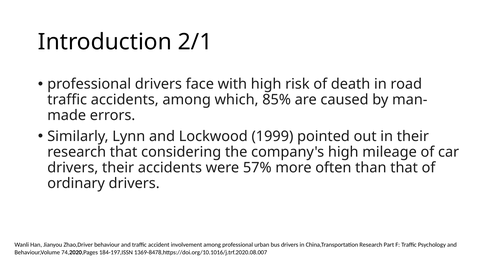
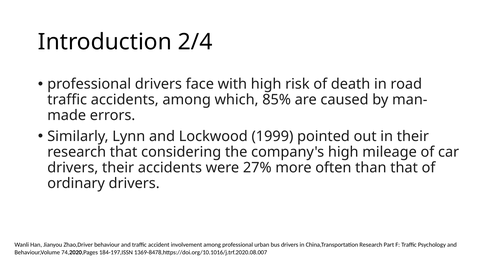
2/1: 2/1 -> 2/4
57%: 57% -> 27%
